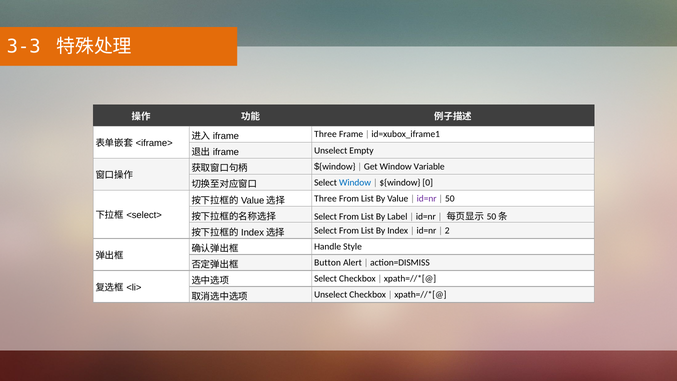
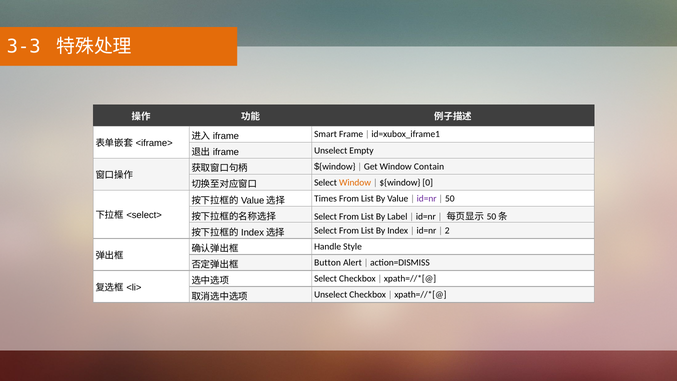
Three at (326, 134): Three -> Smart
Variable: Variable -> Contain
Window at (355, 182) colour: blue -> orange
Three at (326, 198): Three -> Times
